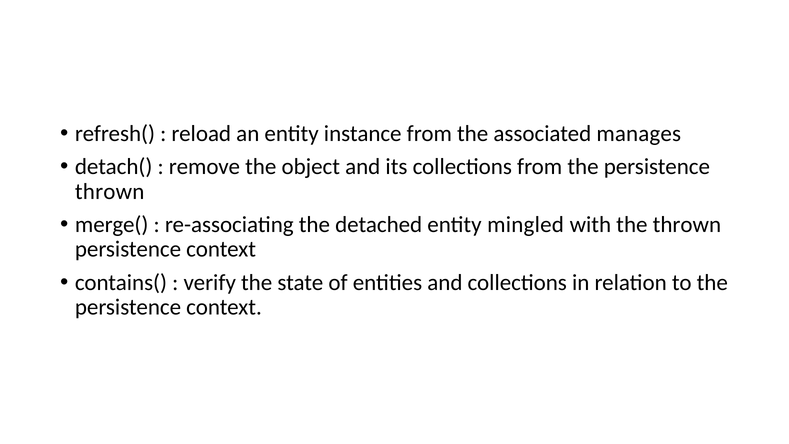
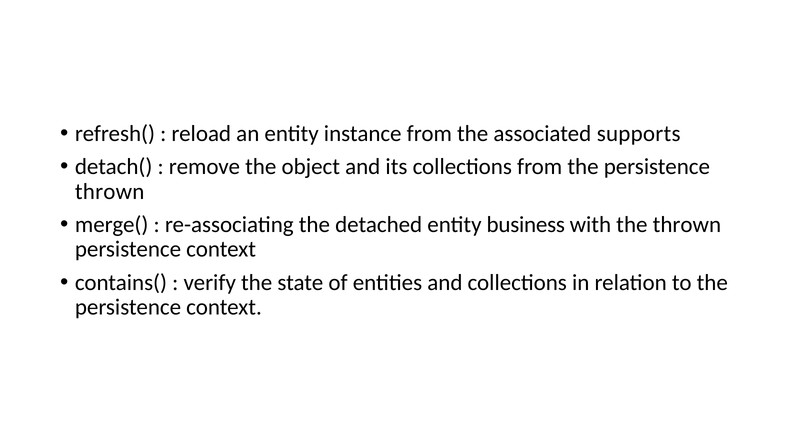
manages: manages -> supports
mingled: mingled -> business
